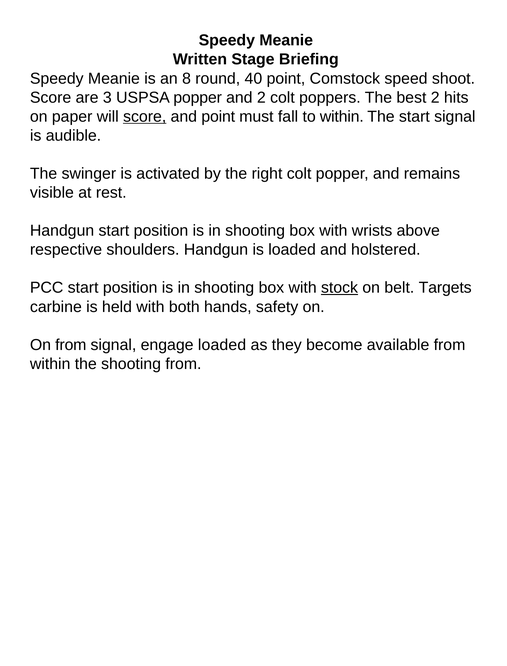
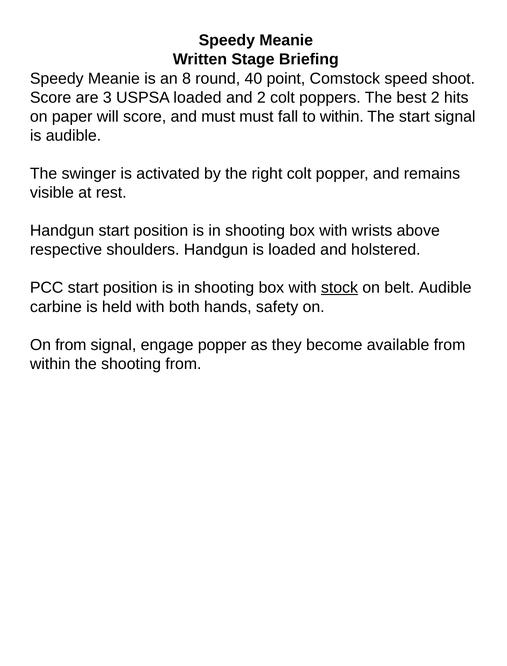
USPSA popper: popper -> loaded
score at (145, 116) underline: present -> none
and point: point -> must
belt Targets: Targets -> Audible
engage loaded: loaded -> popper
